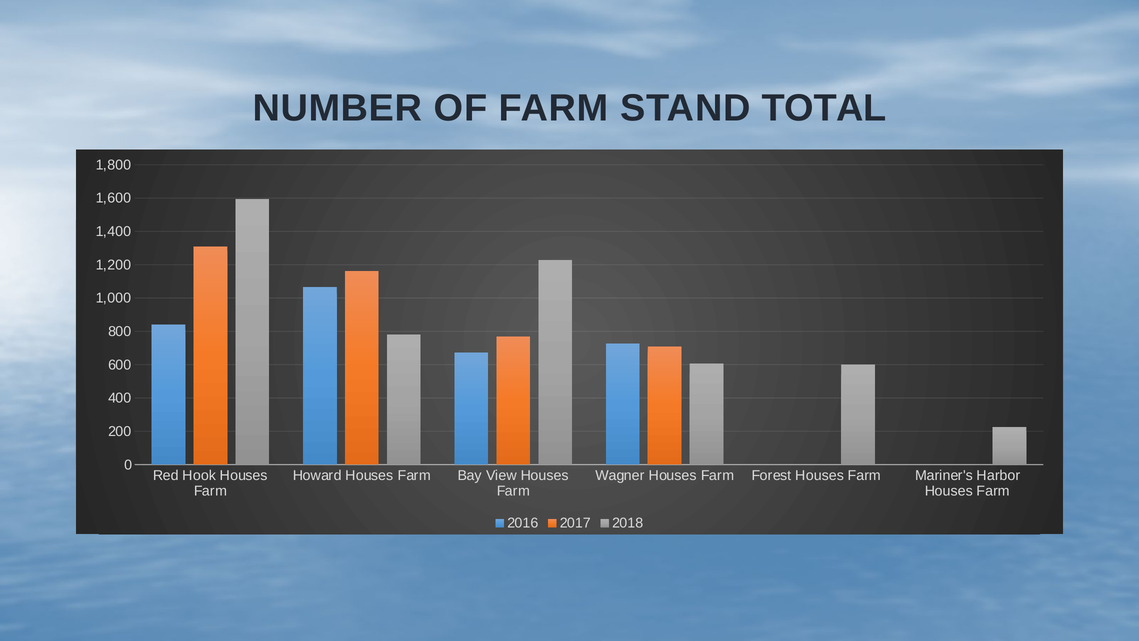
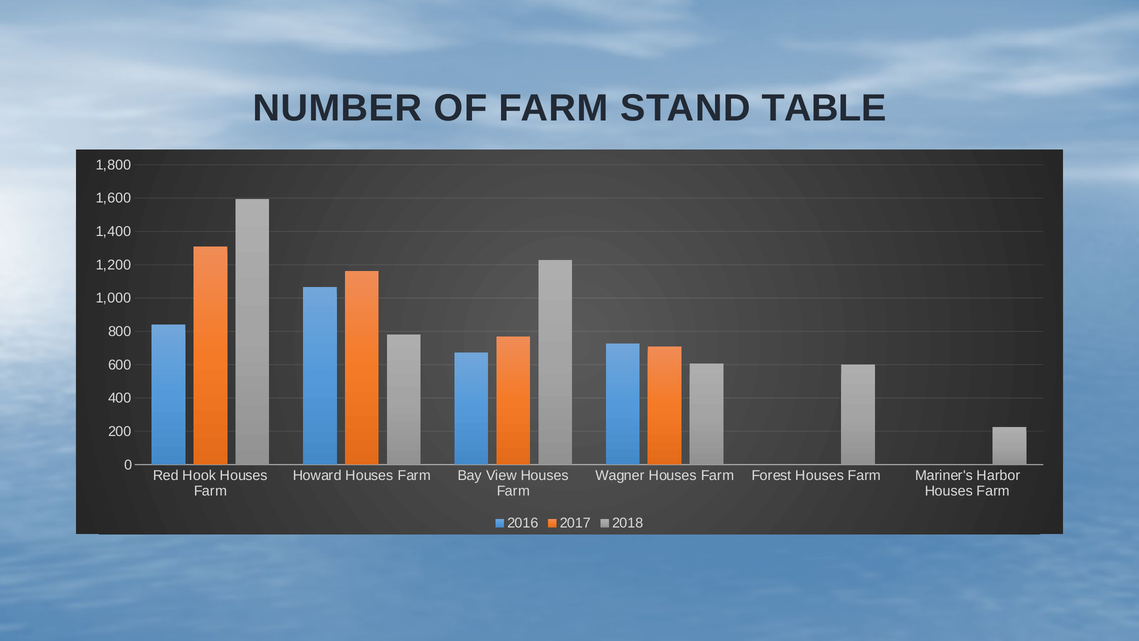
TOTAL: TOTAL -> TABLE
